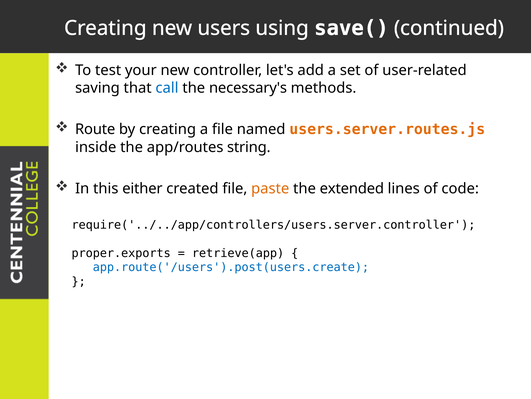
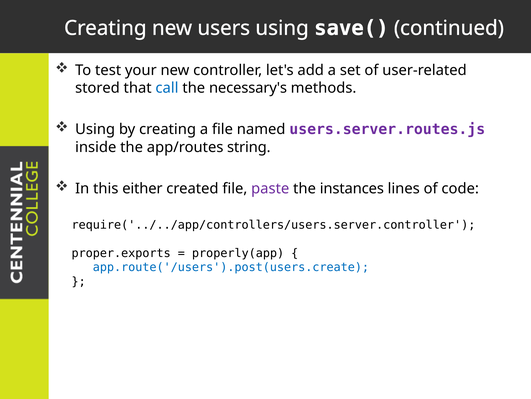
saving: saving -> stored
Route at (95, 129): Route -> Using
users.server.routes.js colour: orange -> purple
paste colour: orange -> purple
extended: extended -> instances
retrieve(app: retrieve(app -> properly(app
